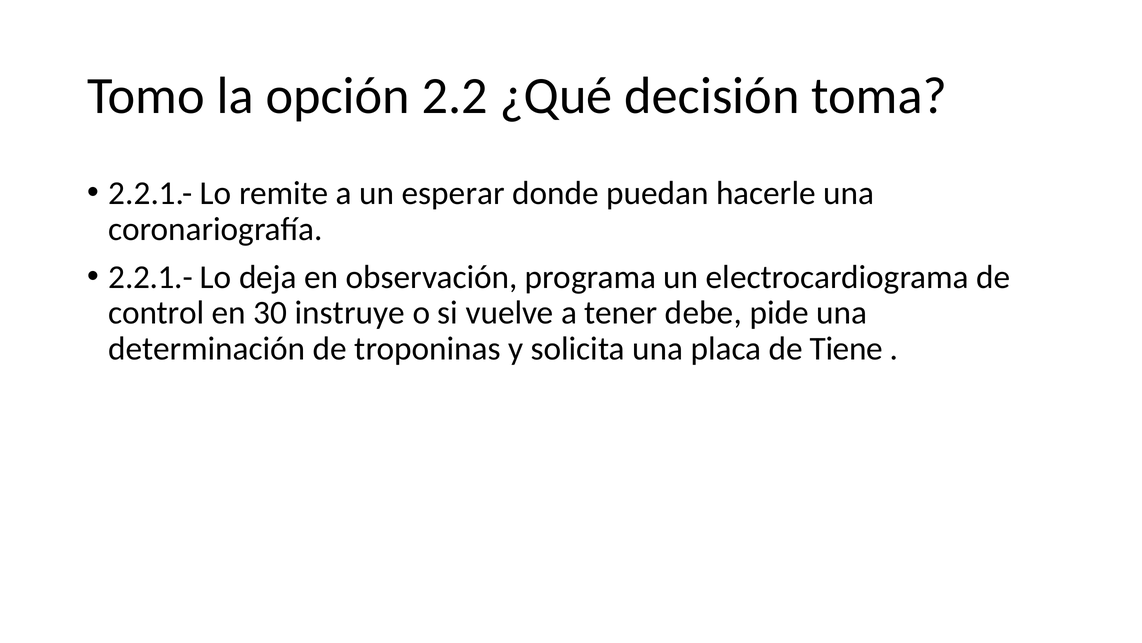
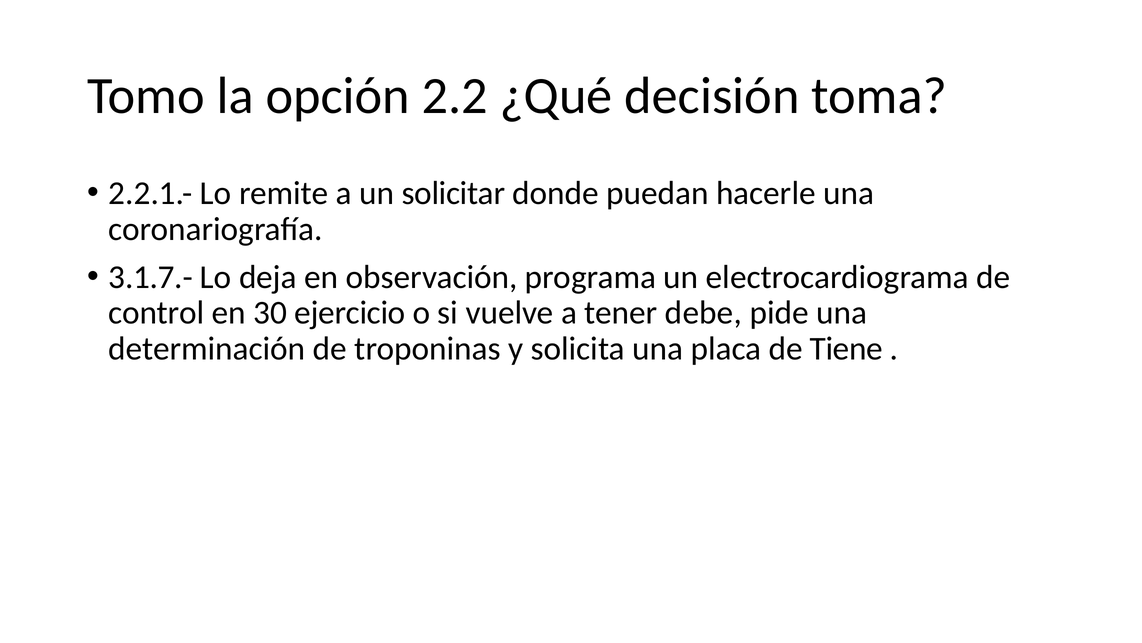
esperar: esperar -> solicitar
2.2.1.- at (151, 277): 2.2.1.- -> 3.1.7.-
instruye: instruye -> ejercicio
